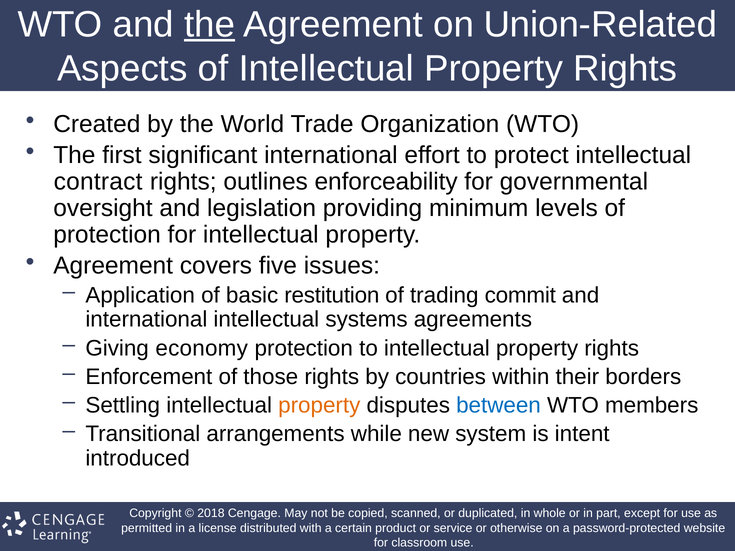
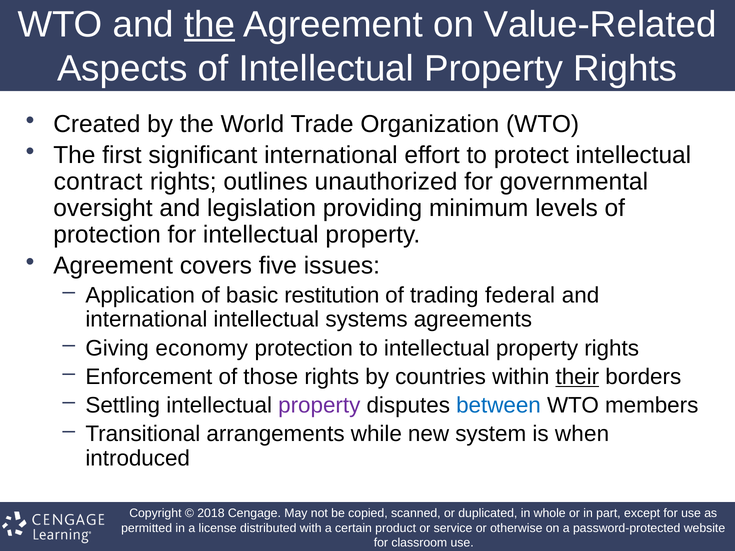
Union-Related: Union-Related -> Value-Related
enforceability: enforceability -> unauthorized
commit: commit -> federal
their underline: none -> present
property at (319, 406) colour: orange -> purple
intent: intent -> when
